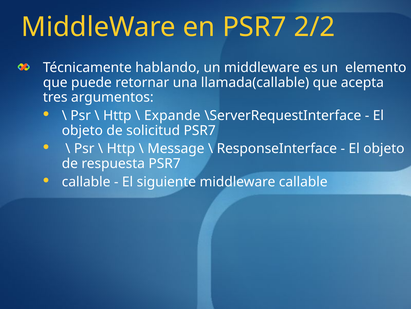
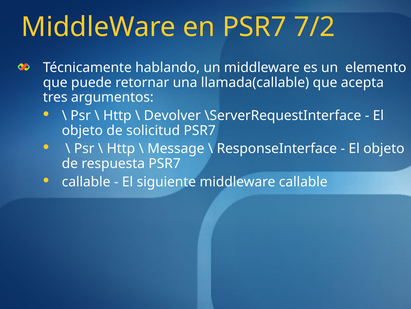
2/2: 2/2 -> 7/2
Expande: Expande -> Devolver
